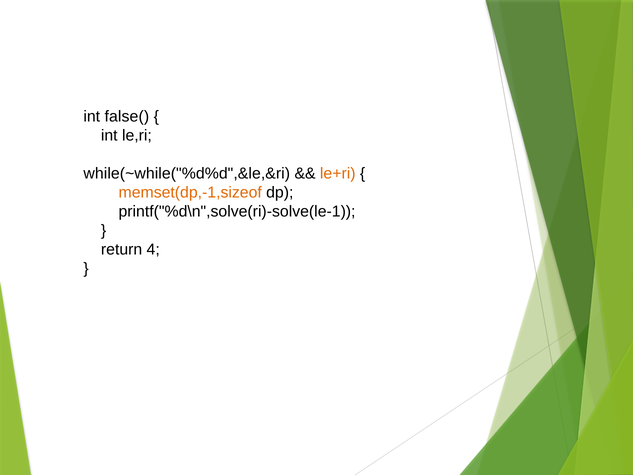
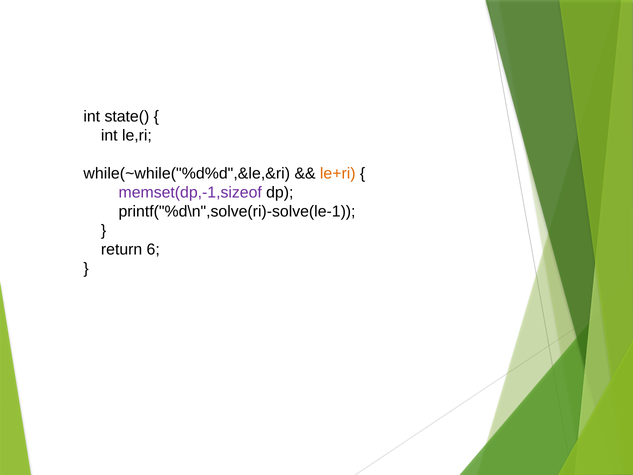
false(: false( -> state(
memset(dp,-1,sizeof colour: orange -> purple
4: 4 -> 6
